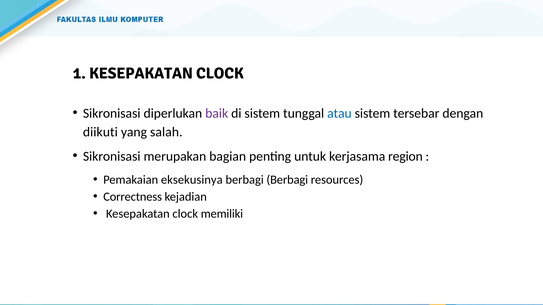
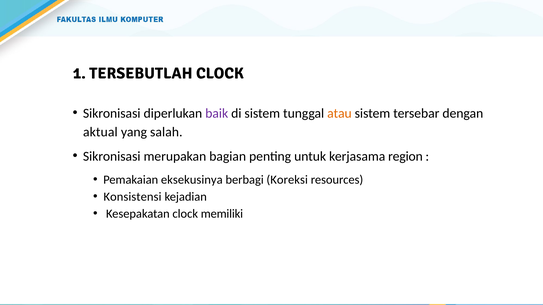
1 KESEPAKATAN: KESEPAKATAN -> TERSEBUTLAH
atau colour: blue -> orange
diikuti: diikuti -> aktual
berbagi Berbagi: Berbagi -> Koreksi
Correctness: Correctness -> Konsistensi
